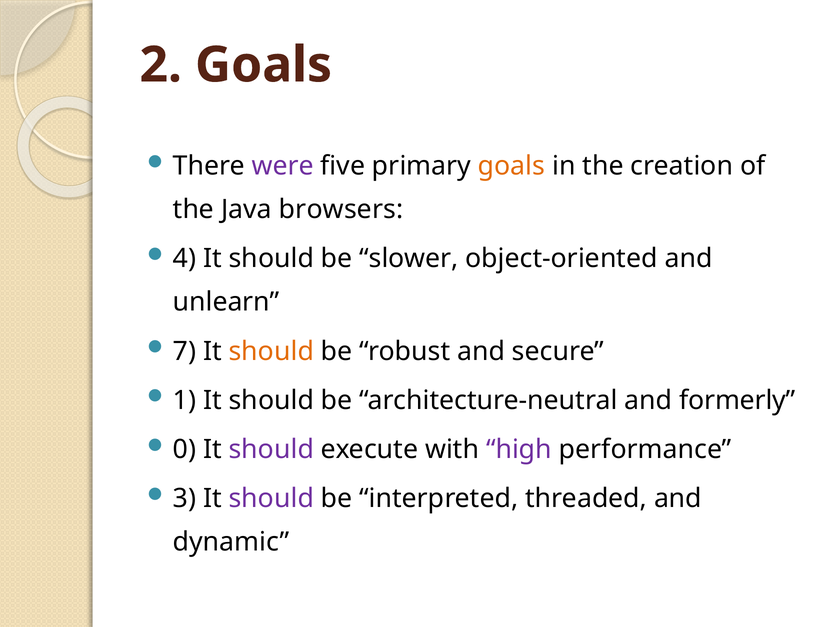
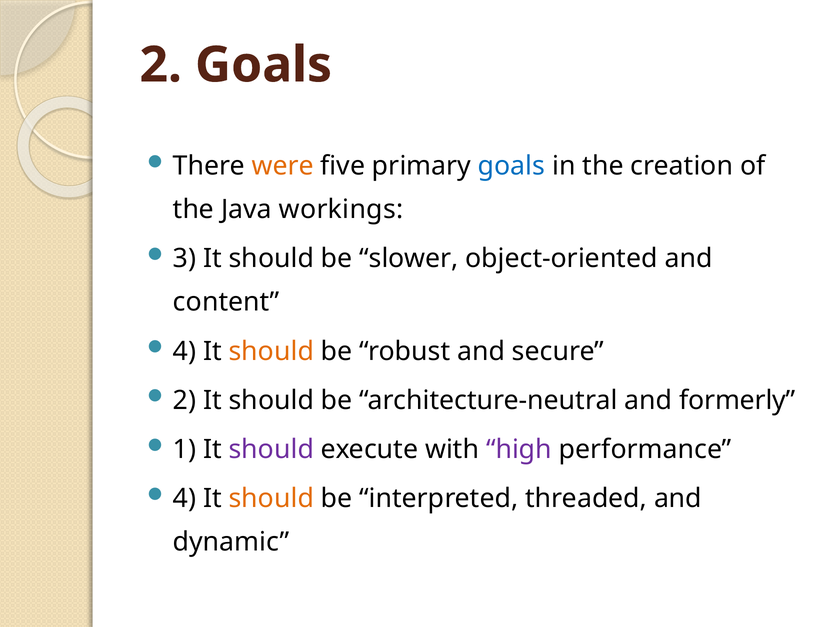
were colour: purple -> orange
goals at (512, 166) colour: orange -> blue
browsers: browsers -> workings
4: 4 -> 3
unlearn: unlearn -> content
7 at (185, 351): 7 -> 4
1 at (185, 400): 1 -> 2
0: 0 -> 1
3 at (185, 499): 3 -> 4
should at (271, 499) colour: purple -> orange
